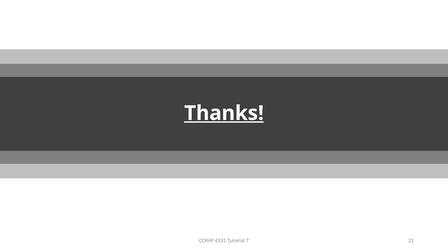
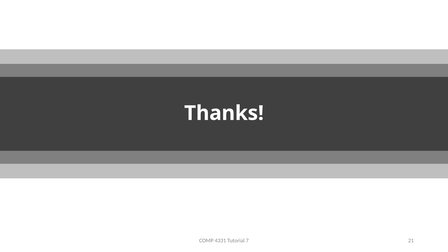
Thanks underline: present -> none
